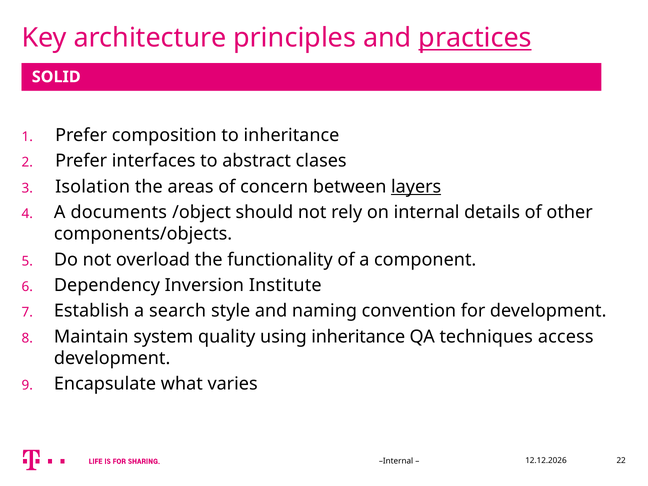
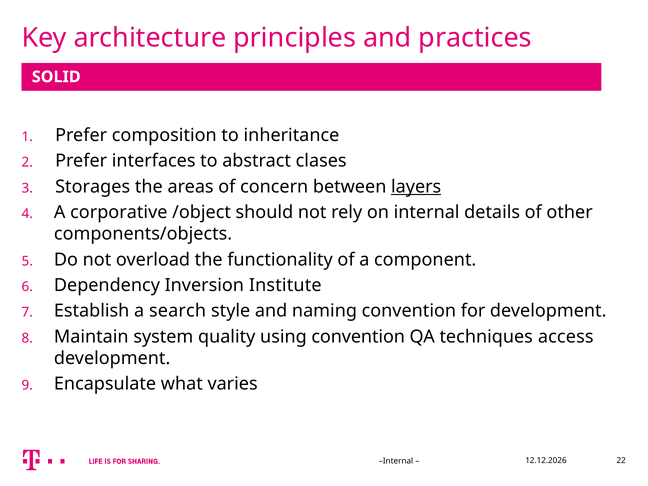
practices underline: present -> none
Isolation: Isolation -> Storages
documents: documents -> corporative
using inheritance: inheritance -> convention
